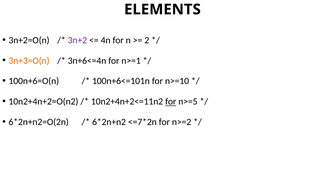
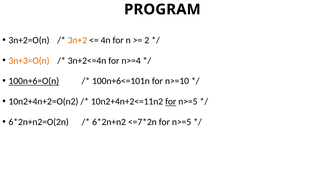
ELEMENTS: ELEMENTS -> PROGRAM
3n+2 colour: purple -> orange
3n+6<=4n: 3n+6<=4n -> 3n+2<=4n
n>=1: n>=1 -> n>=4
100n+6=O(n underline: none -> present
n>=2 at (182, 122): n>=2 -> n>=5
